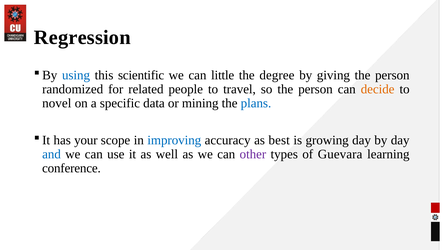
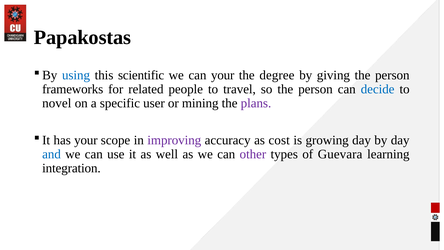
Regression: Regression -> Papakostas
can little: little -> your
randomized: randomized -> frameworks
decide colour: orange -> blue
data: data -> user
plans colour: blue -> purple
improving colour: blue -> purple
best: best -> cost
conference: conference -> integration
